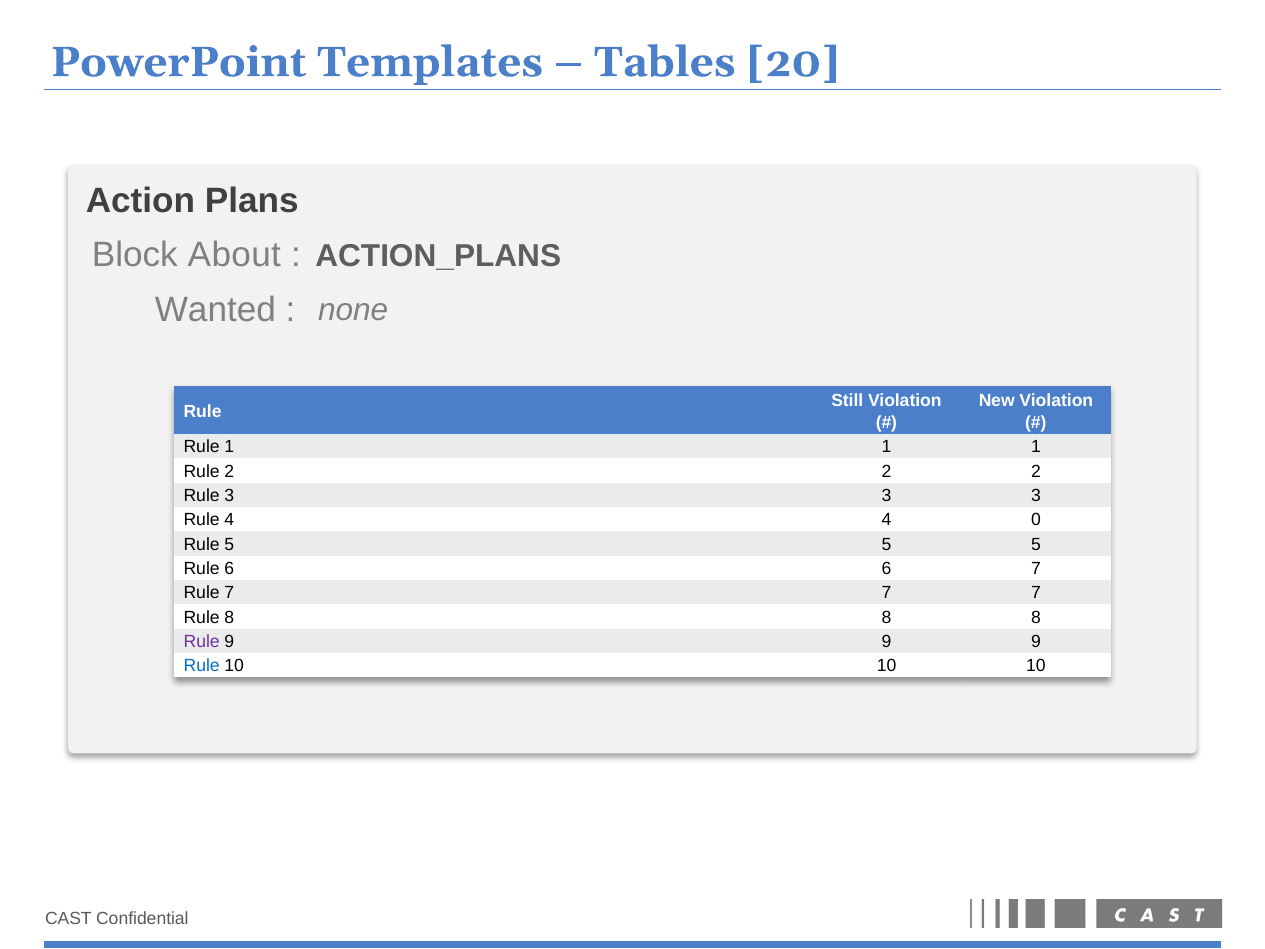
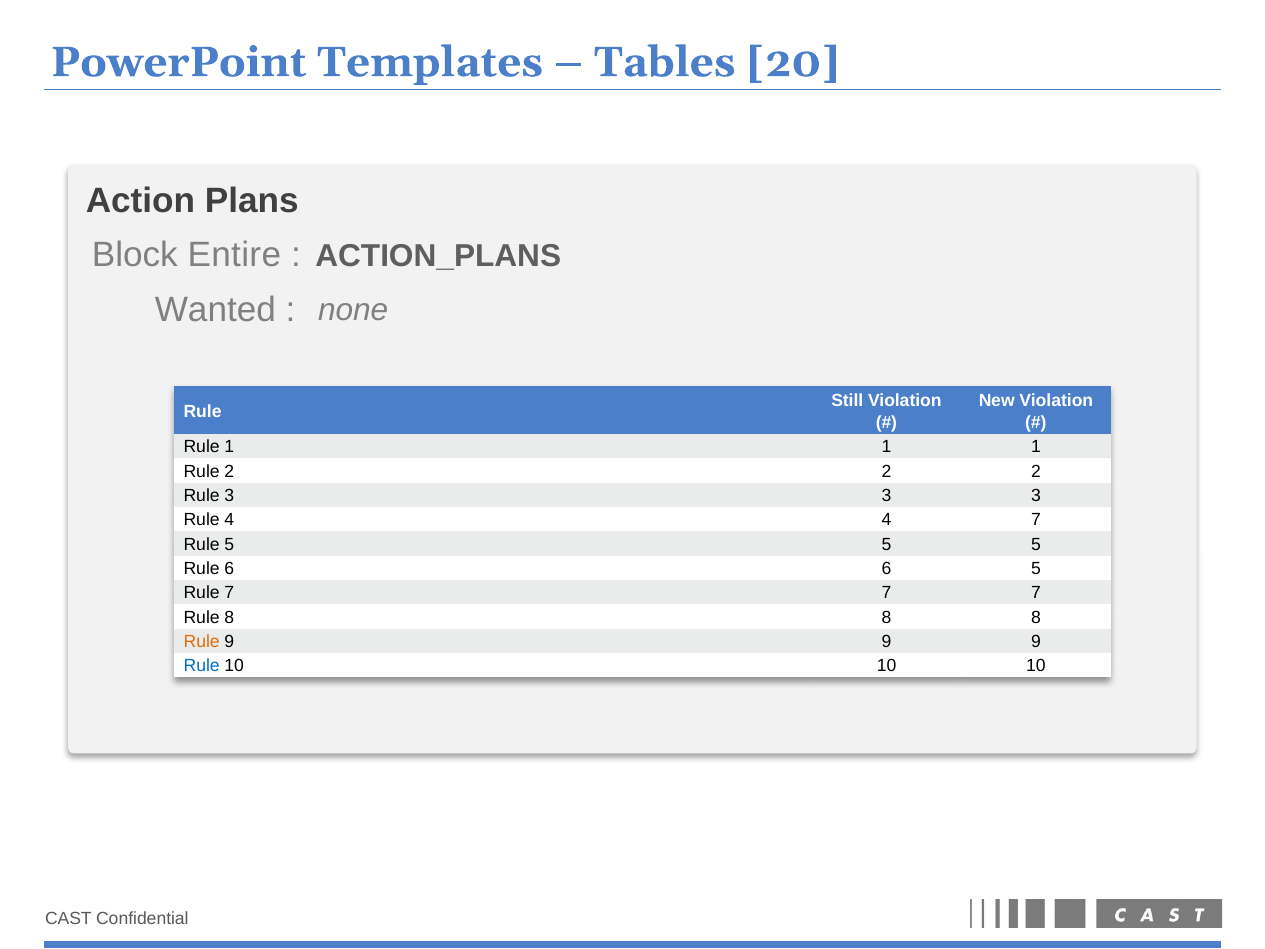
About: About -> Entire
4 0: 0 -> 7
6 7: 7 -> 5
Rule at (202, 641) colour: purple -> orange
